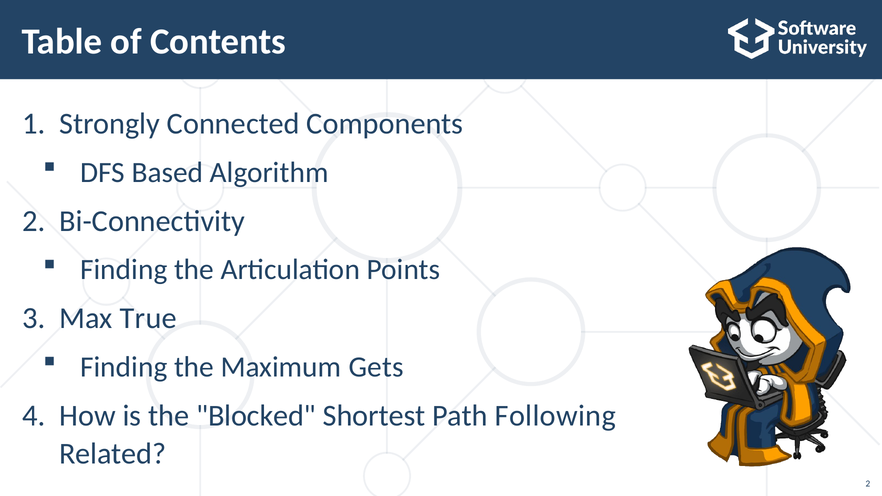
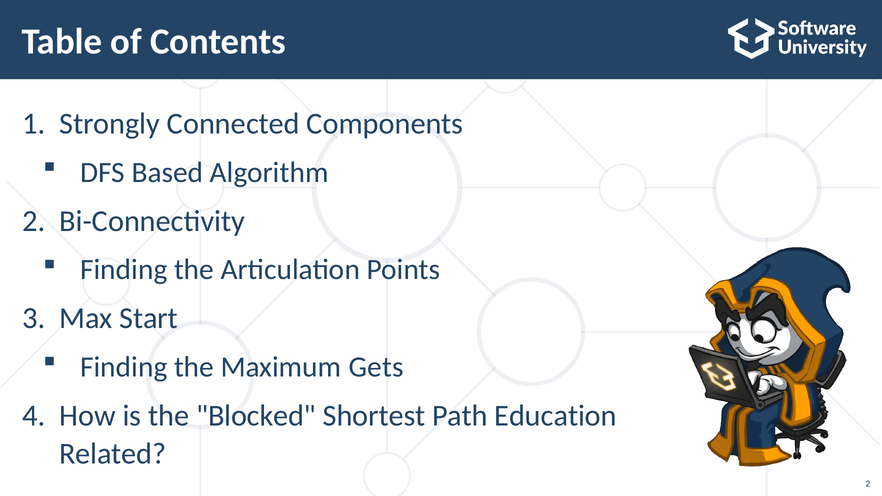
True: True -> Start
Following: Following -> Education
